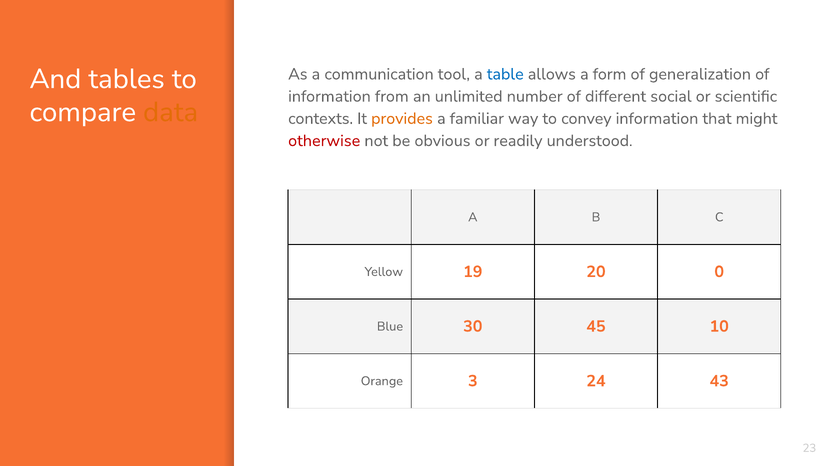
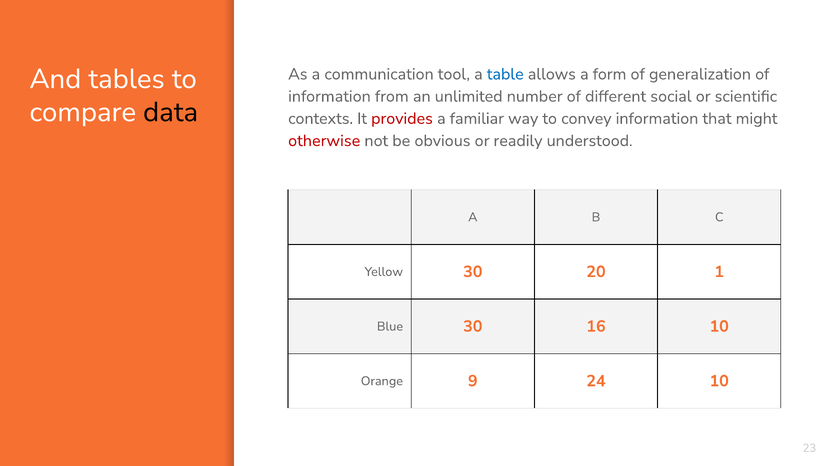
data colour: orange -> black
provides colour: orange -> red
Yellow 19: 19 -> 30
0: 0 -> 1
45: 45 -> 16
3: 3 -> 9
24 43: 43 -> 10
